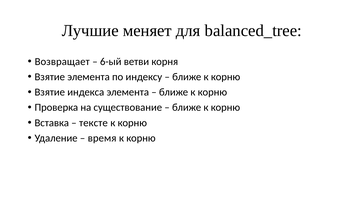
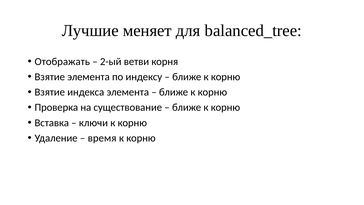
Возвращает: Возвращает -> Отображать
6-ый: 6-ый -> 2-ый
тексте: тексте -> ключи
